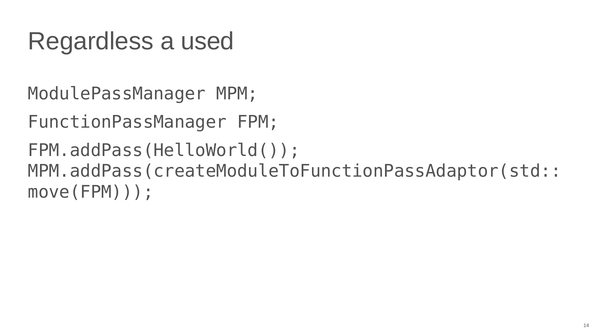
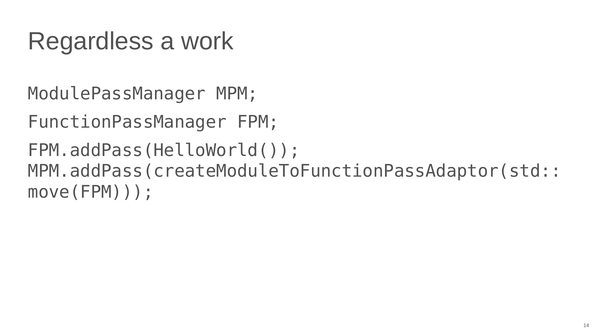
used: used -> work
